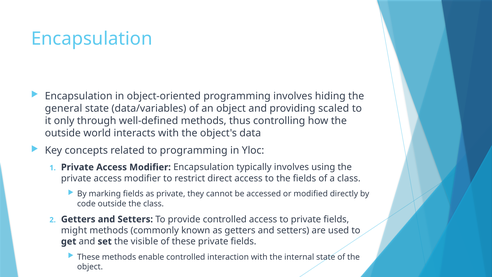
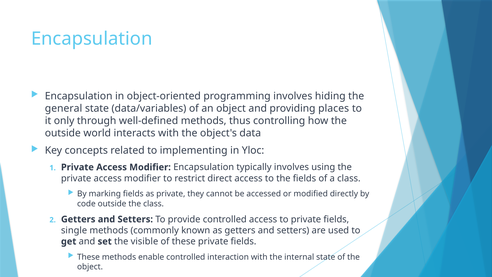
scaled: scaled -> places
to programming: programming -> implementing
might: might -> single
